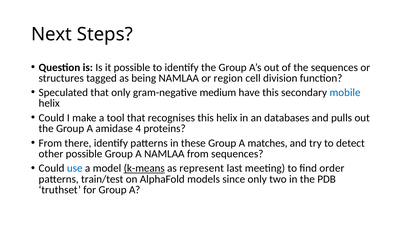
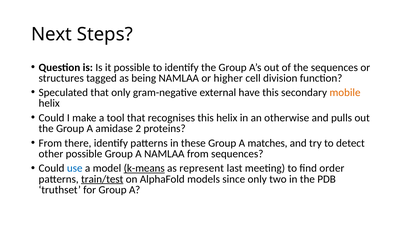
region: region -> higher
medium: medium -> external
mobile colour: blue -> orange
databases: databases -> otherwise
4: 4 -> 2
train/test underline: none -> present
